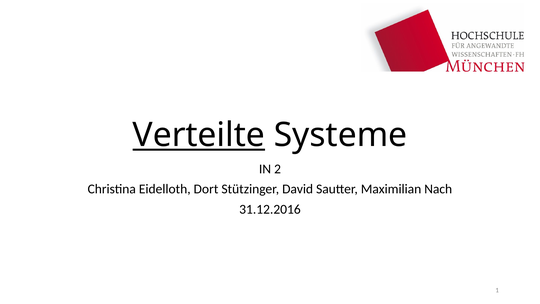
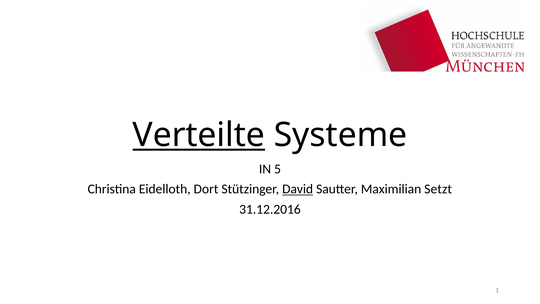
2: 2 -> 5
David underline: none -> present
Nach: Nach -> Setzt
